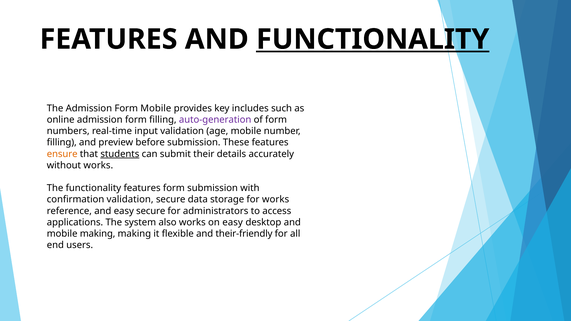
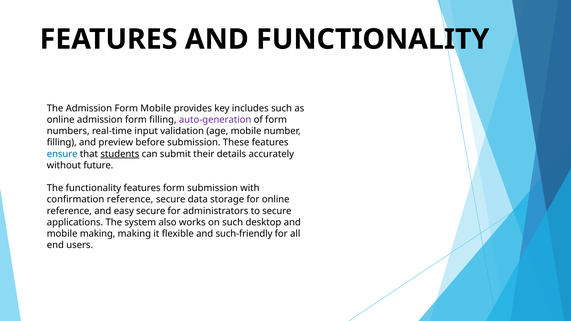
FUNCTIONALITY at (373, 39) underline: present -> none
ensure colour: orange -> blue
without works: works -> future
confirmation validation: validation -> reference
for works: works -> online
to access: access -> secure
on easy: easy -> such
their-friendly: their-friendly -> such-friendly
